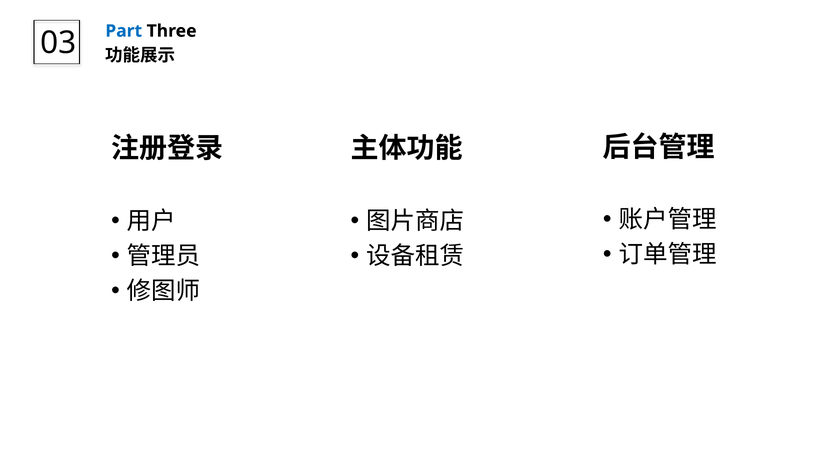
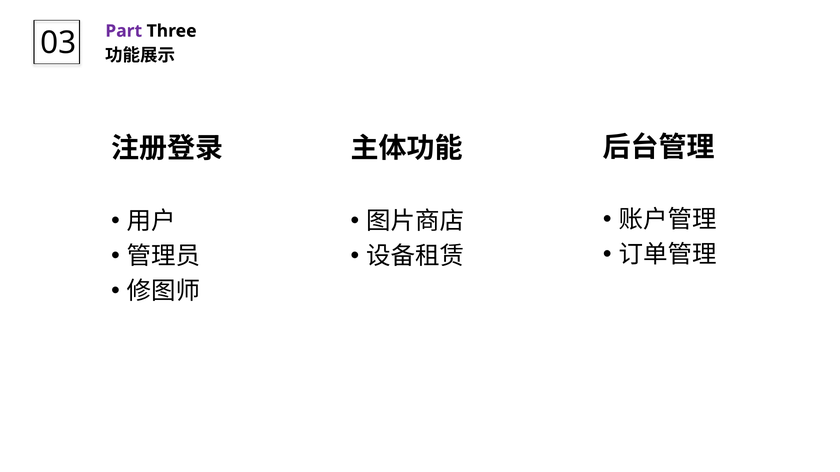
Part colour: blue -> purple
